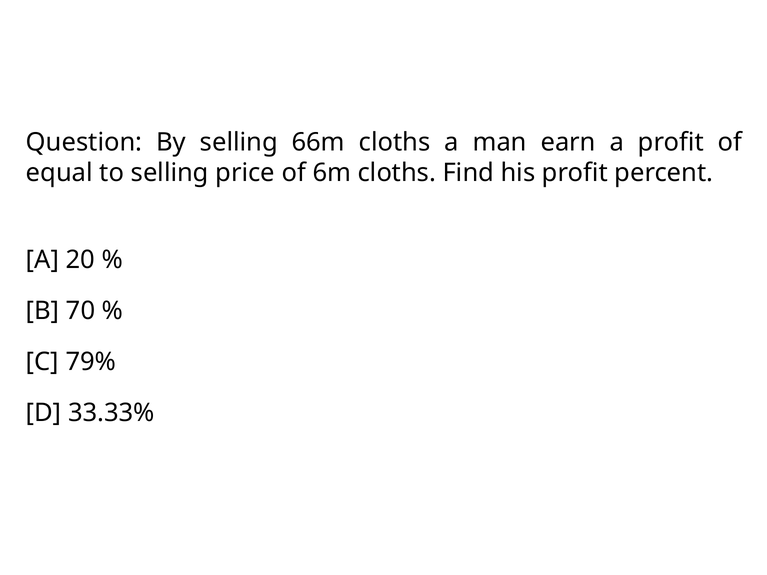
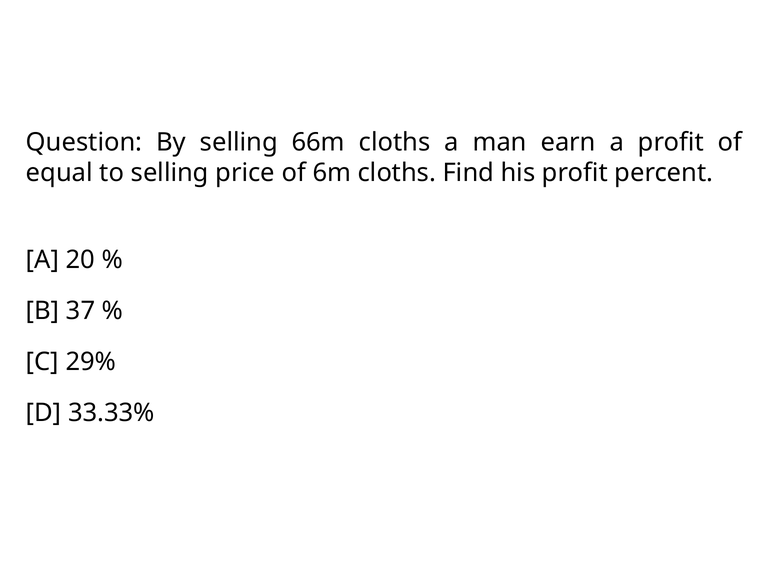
70: 70 -> 37
79%: 79% -> 29%
